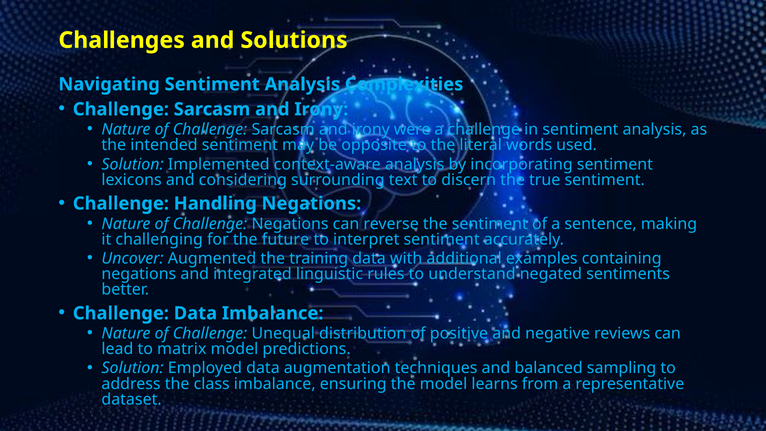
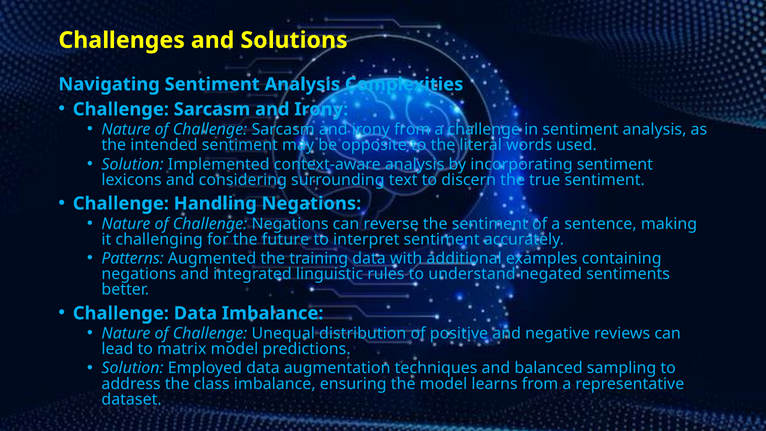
irony were: were -> from
Uncover: Uncover -> Patterns
